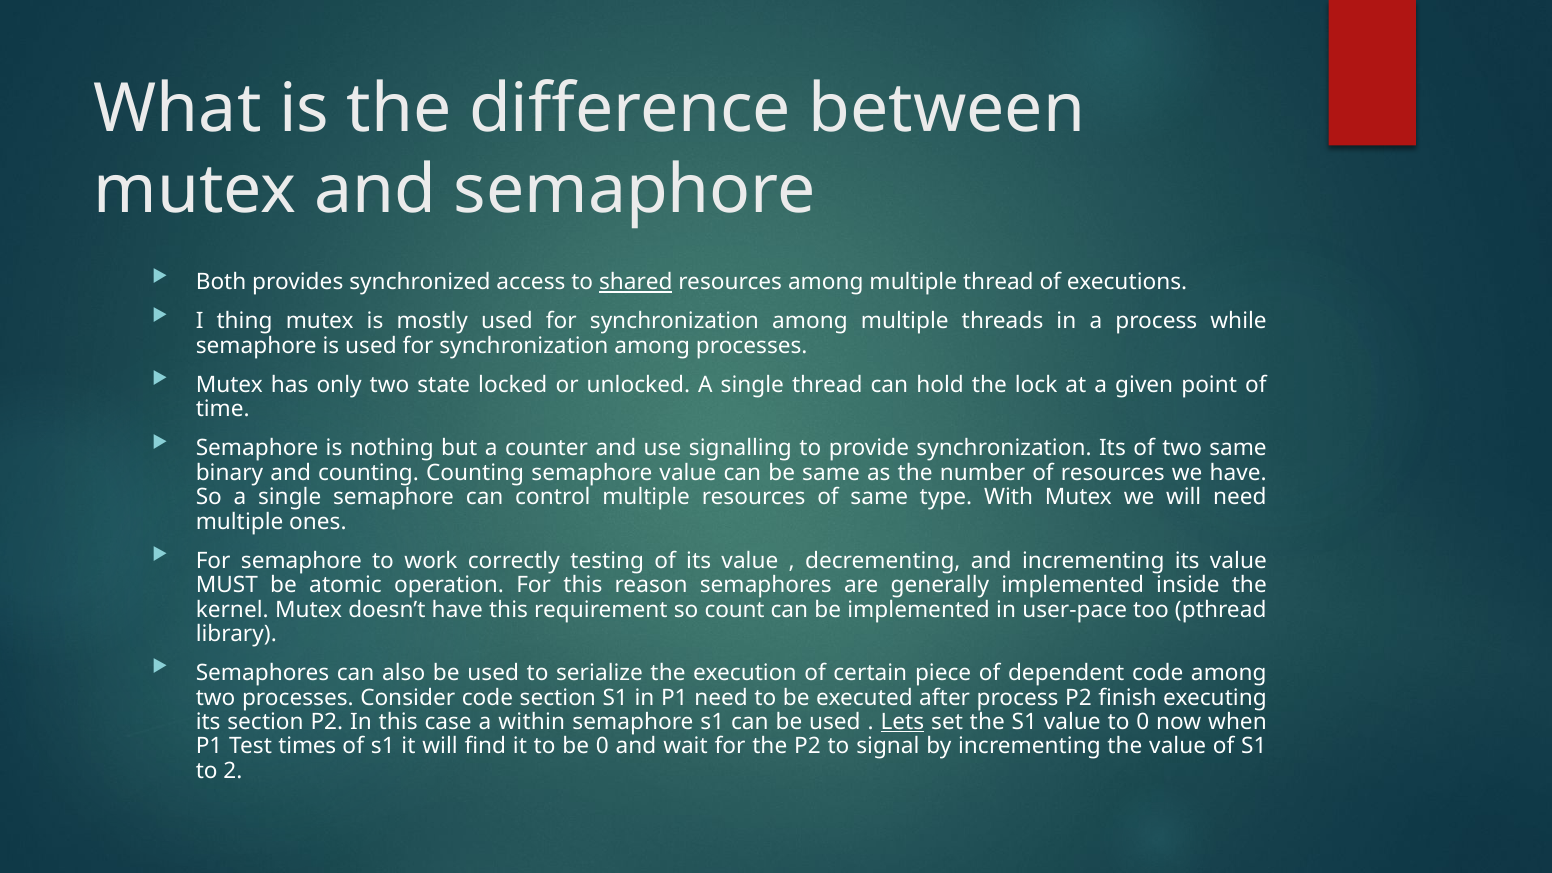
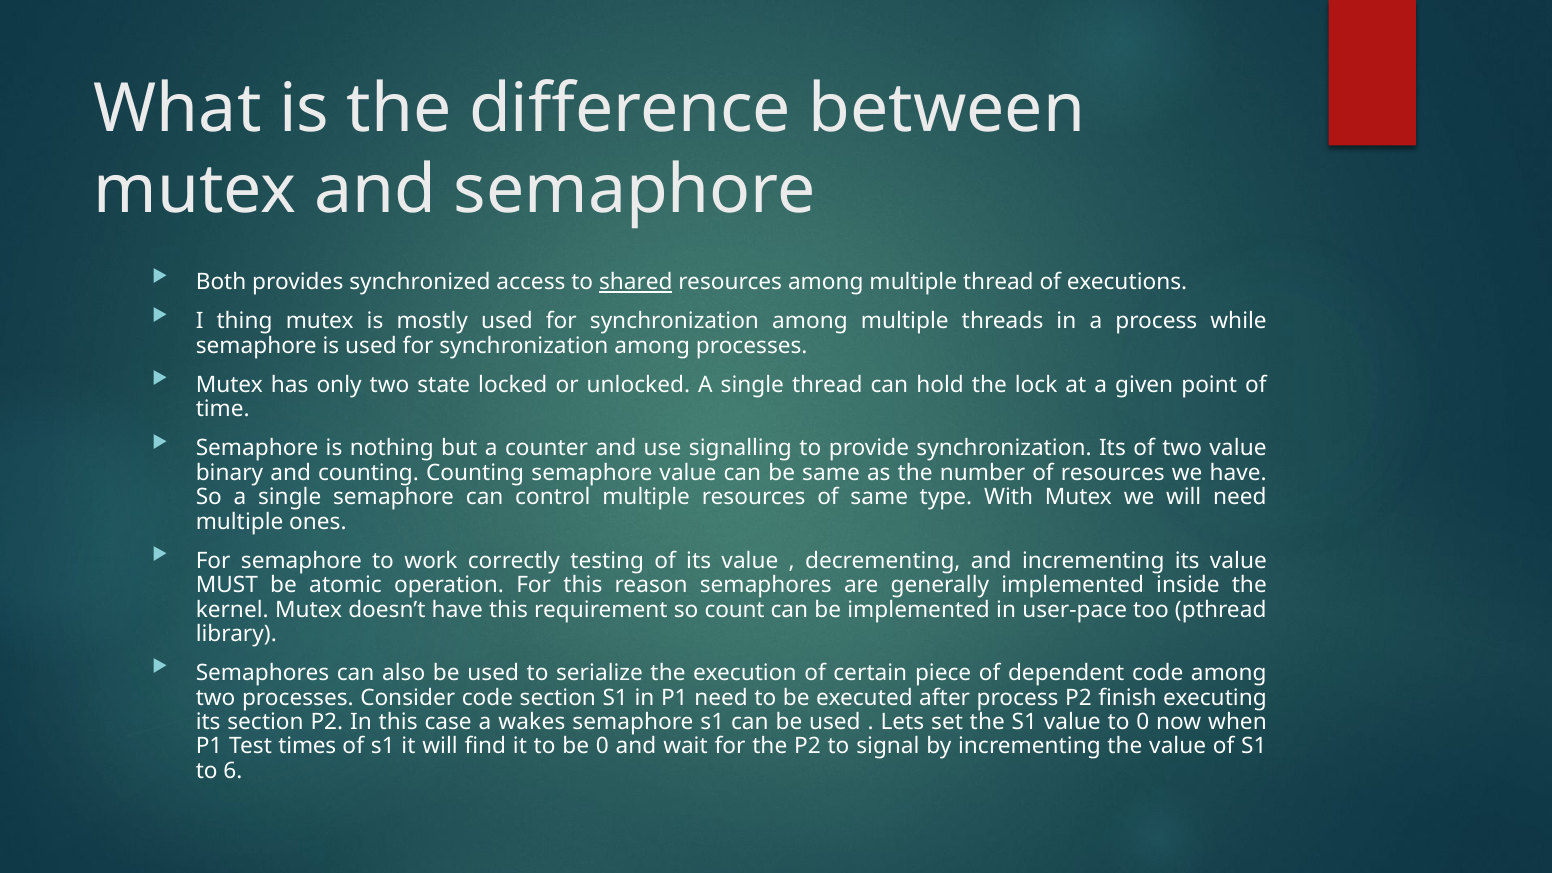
two same: same -> value
within: within -> wakes
Lets underline: present -> none
2: 2 -> 6
